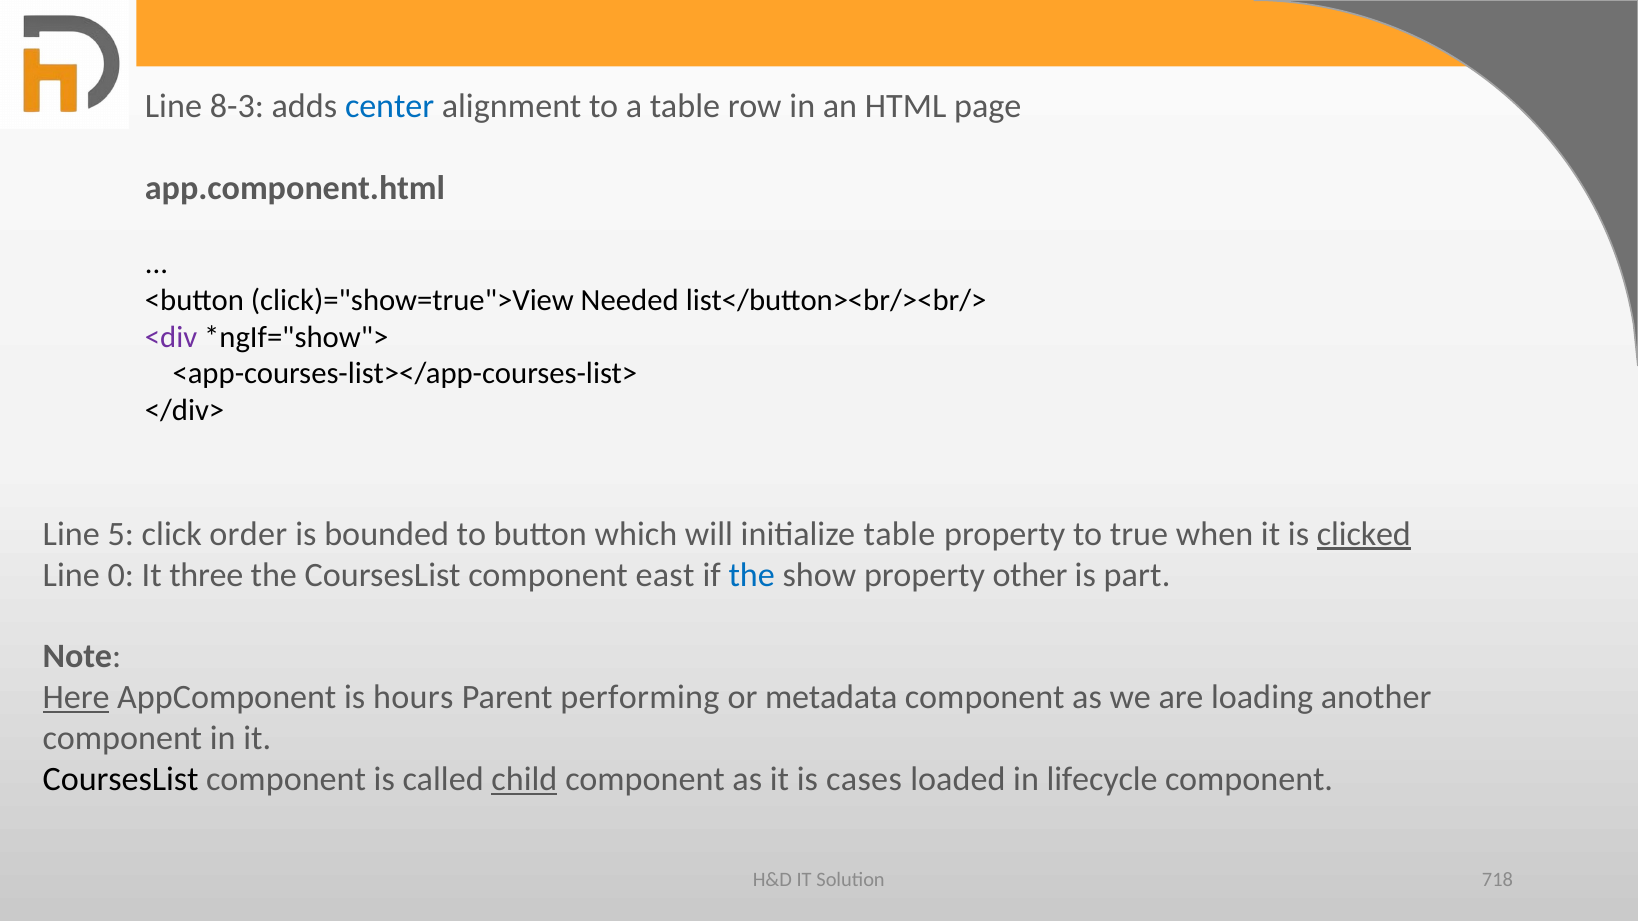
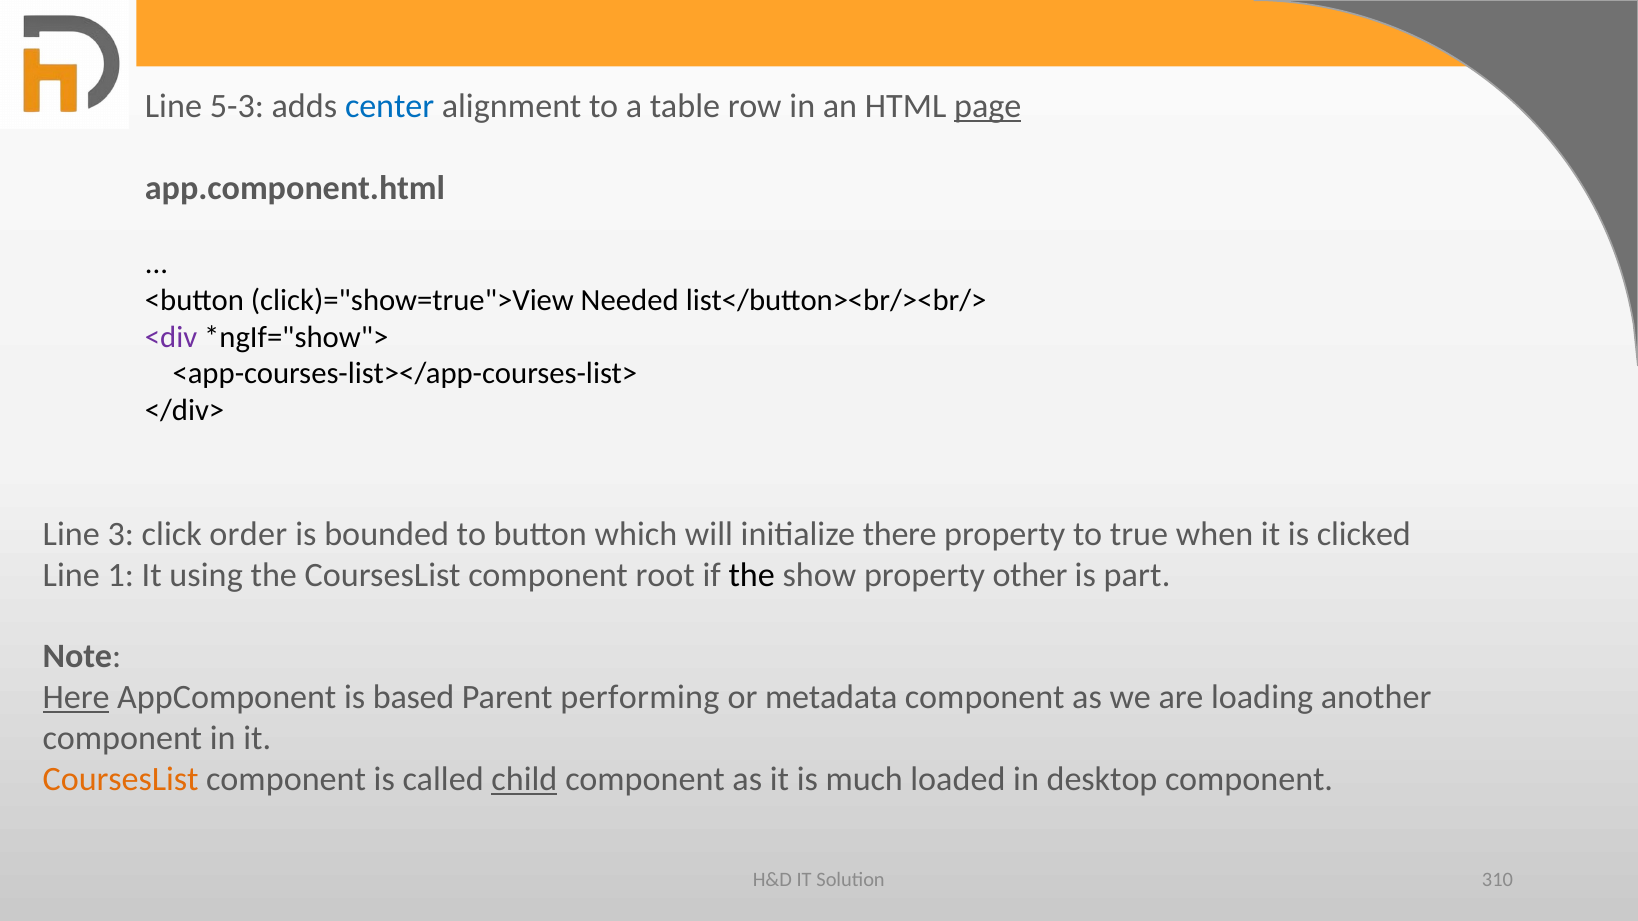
8-3: 8-3 -> 5-3
page underline: none -> present
5: 5 -> 3
initialize table: table -> there
clicked underline: present -> none
0: 0 -> 1
three: three -> using
east: east -> root
the at (752, 575) colour: blue -> black
hours: hours -> based
CoursesList at (121, 780) colour: black -> orange
cases: cases -> much
lifecycle: lifecycle -> desktop
718: 718 -> 310
